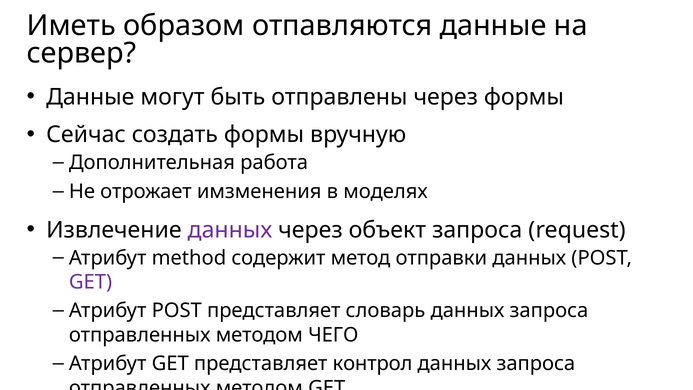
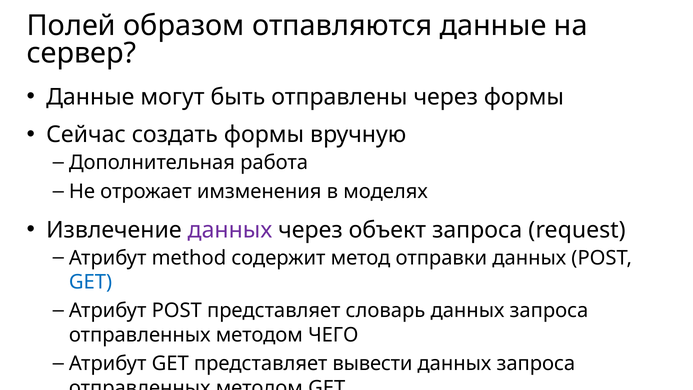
Иметь: Иметь -> Полей
GET at (90, 282) colour: purple -> blue
контрол: контрол -> вывести
